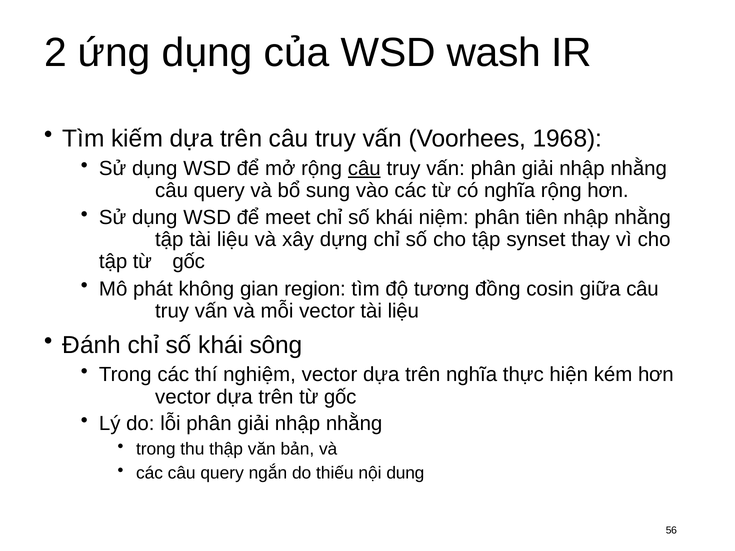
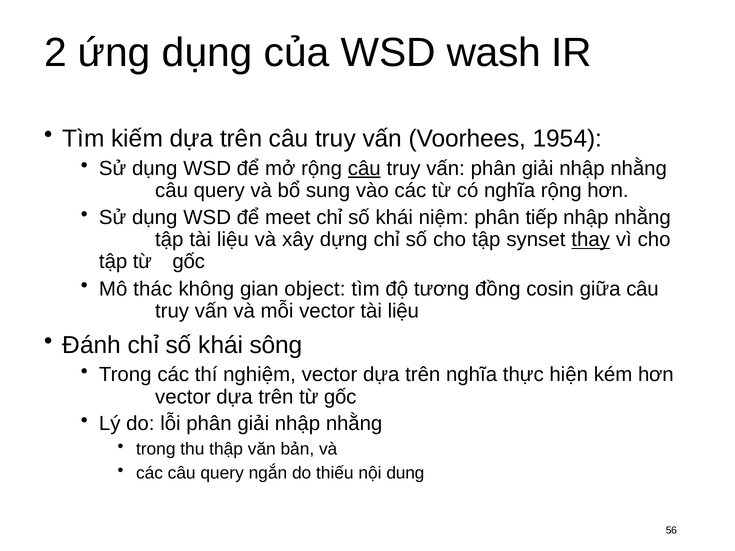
1968: 1968 -> 1954
tiên: tiên -> tiếp
thay underline: none -> present
phát: phát -> thác
region: region -> object
